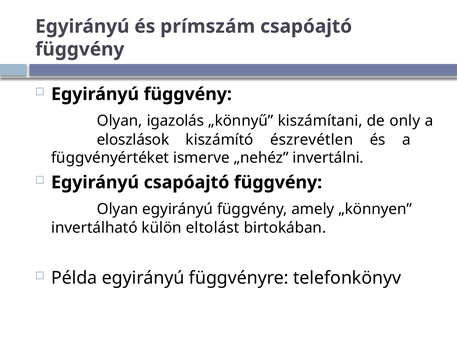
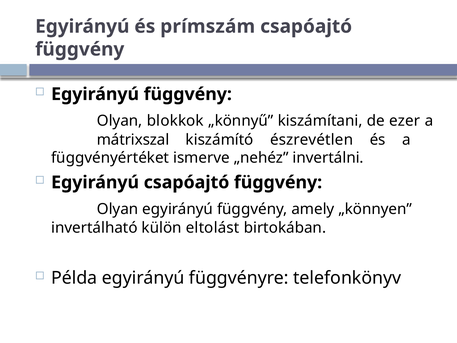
igazolás: igazolás -> blokkok
only: only -> ezer
eloszlások: eloszlások -> mátrixszal
